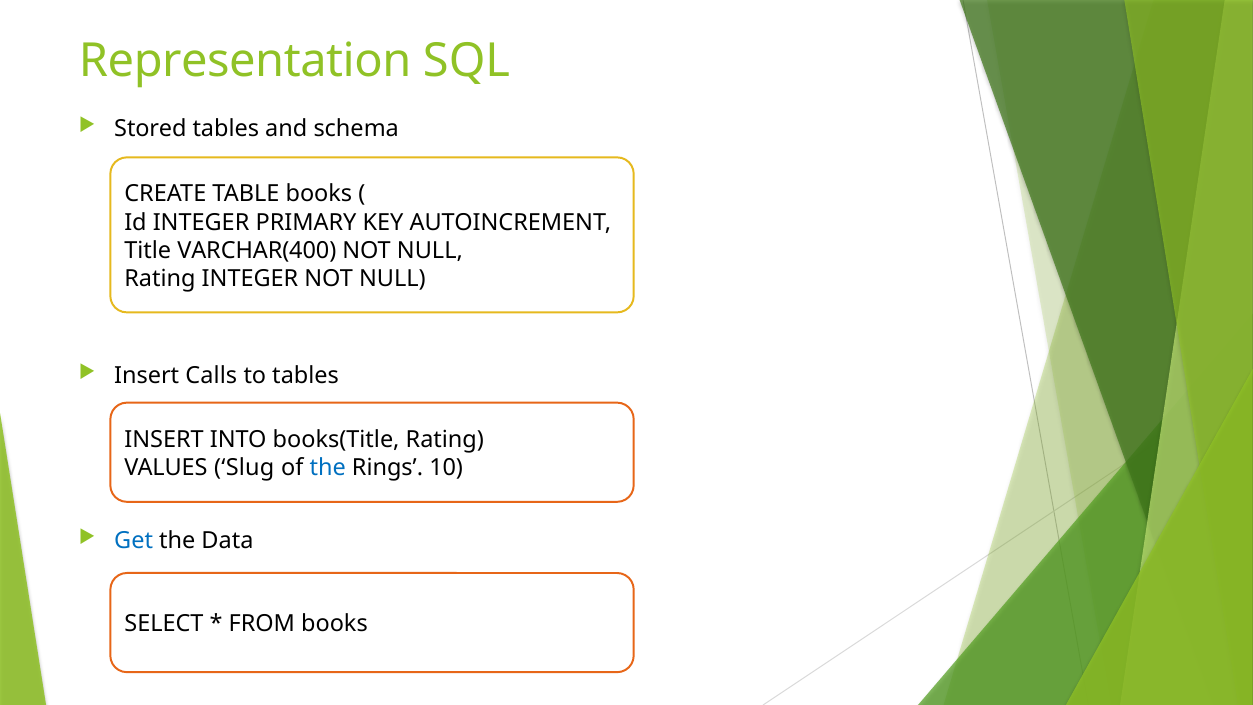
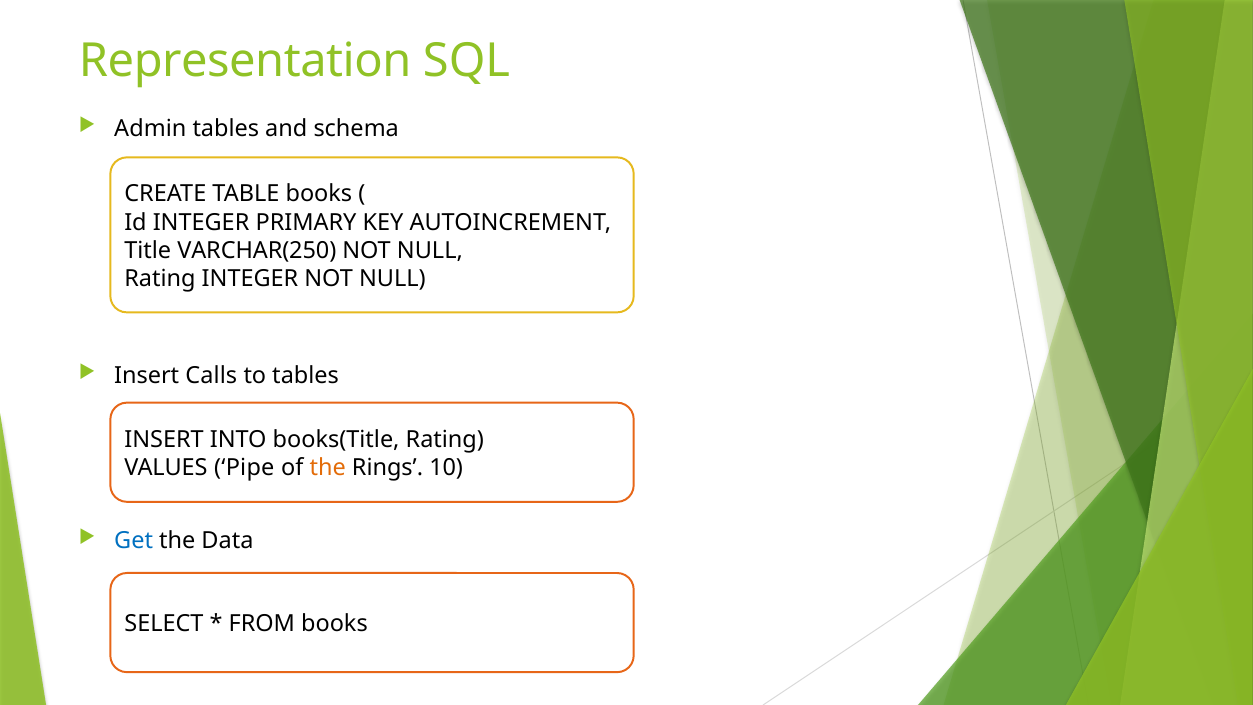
Stored: Stored -> Admin
VARCHAR(400: VARCHAR(400 -> VARCHAR(250
Slug: Slug -> Pipe
the at (328, 468) colour: blue -> orange
